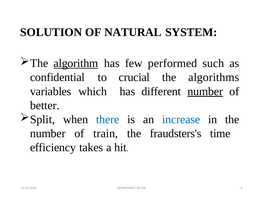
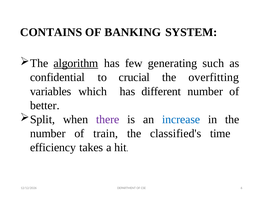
SOLUTION: SOLUTION -> CONTAINS
NATURAL: NATURAL -> BANKING
performed: performed -> generating
algorithms: algorithms -> overfitting
number at (205, 91) underline: present -> none
there colour: blue -> purple
fraudsters's: fraudsters's -> classified's
